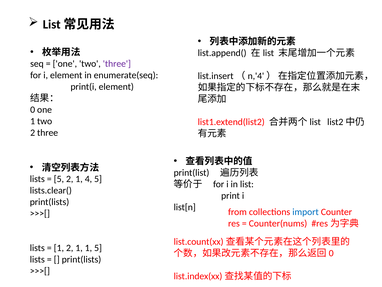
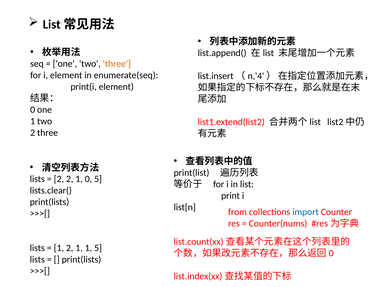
three at (117, 64) colour: purple -> orange
5 at (59, 179): 5 -> 2
1 4: 4 -> 0
